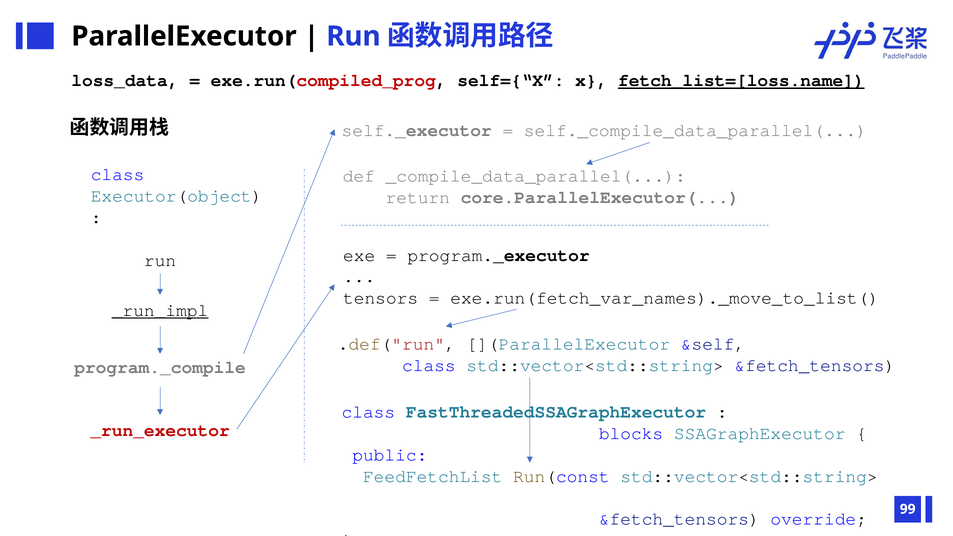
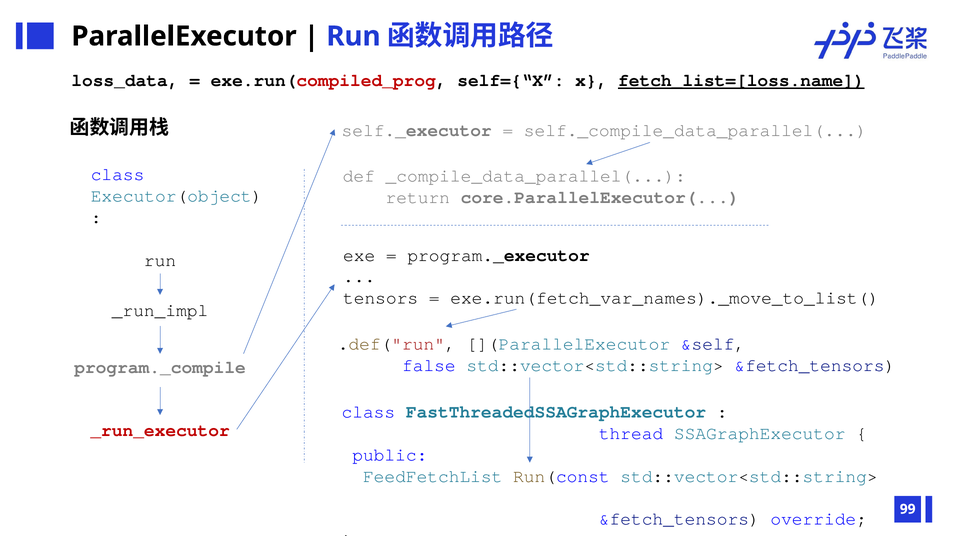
_run_impl underline: present -> none
class at (429, 365): class -> false
blocks: blocks -> thread
